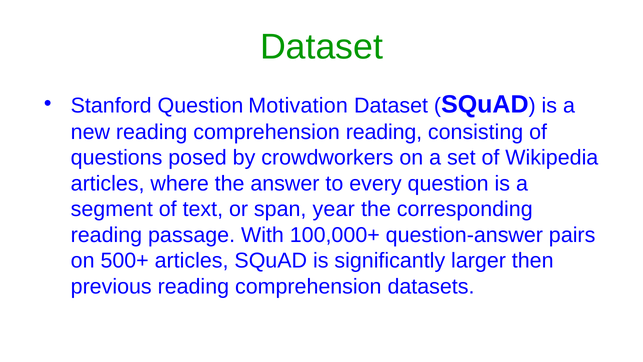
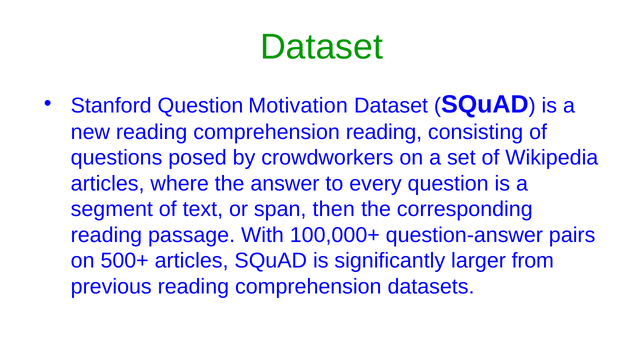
year: year -> then
then: then -> from
